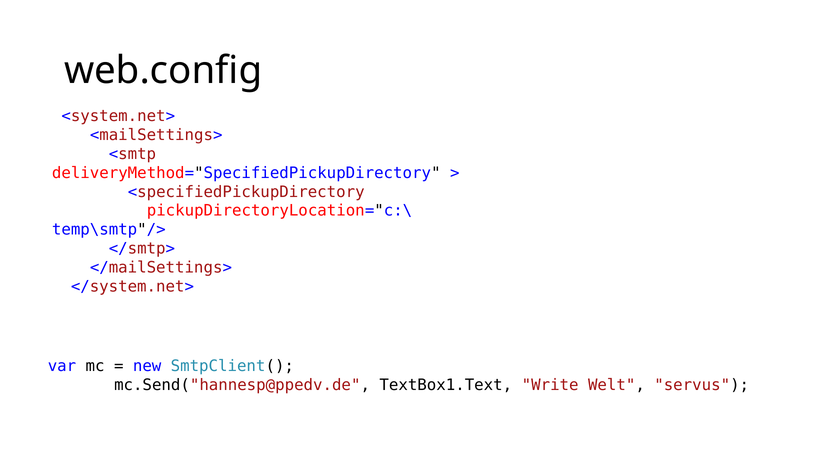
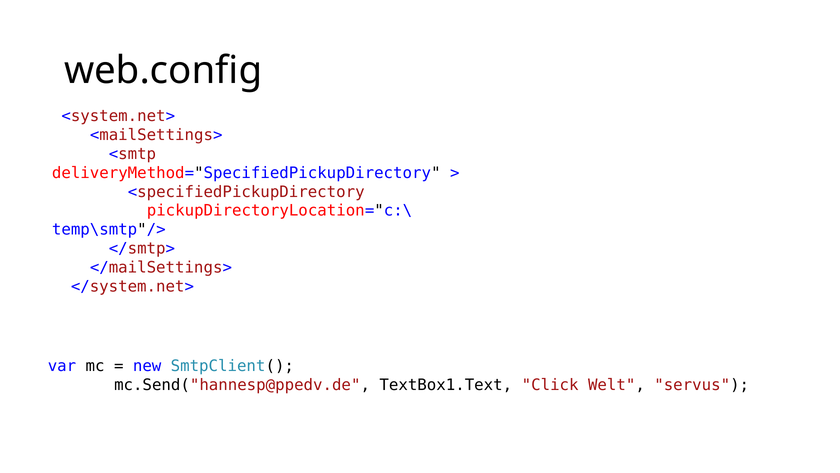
Write: Write -> Click
